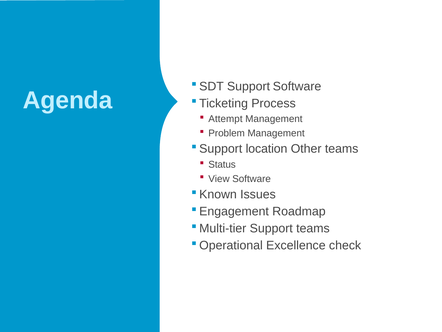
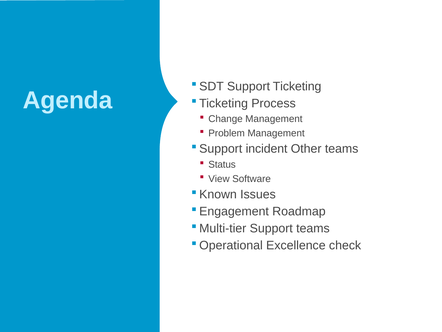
Support Software: Software -> Ticketing
Attempt: Attempt -> Change
location: location -> incident
